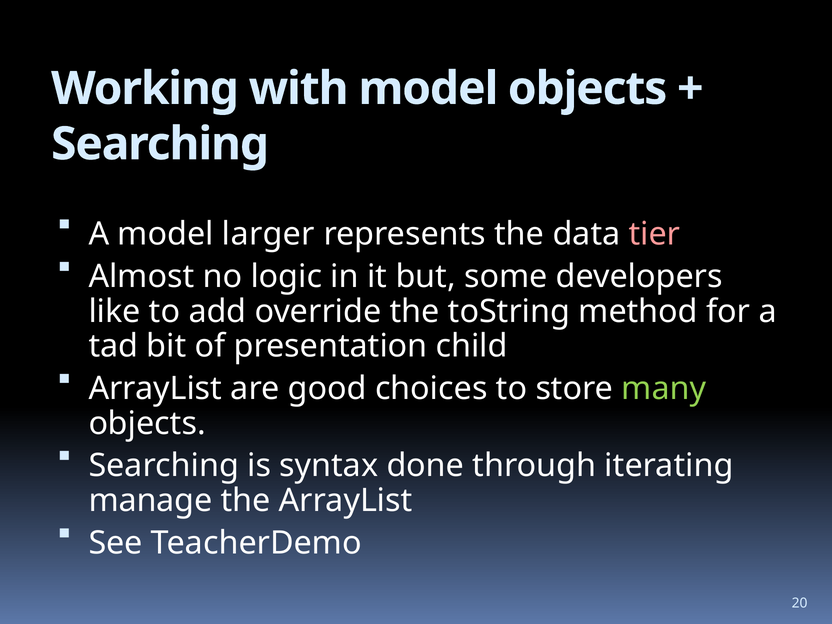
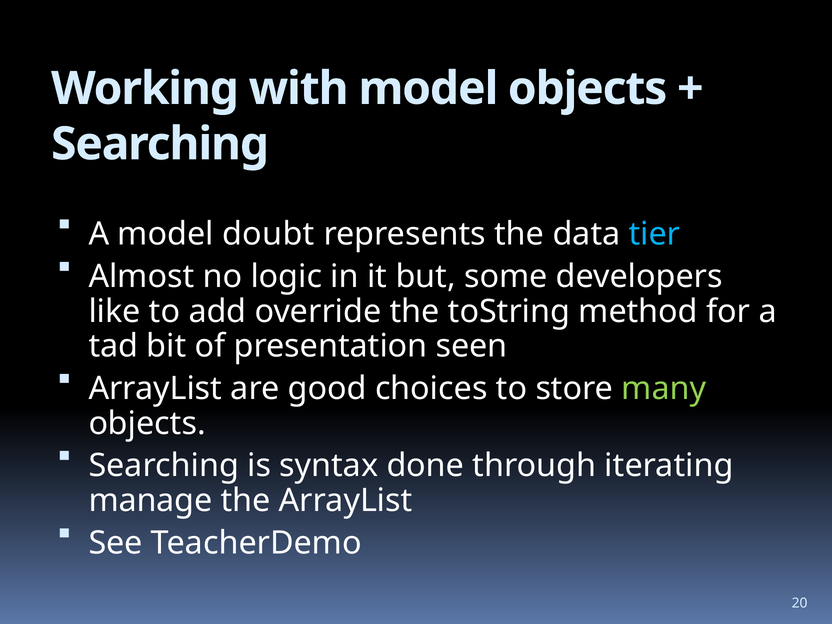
larger: larger -> doubt
tier colour: pink -> light blue
child: child -> seen
